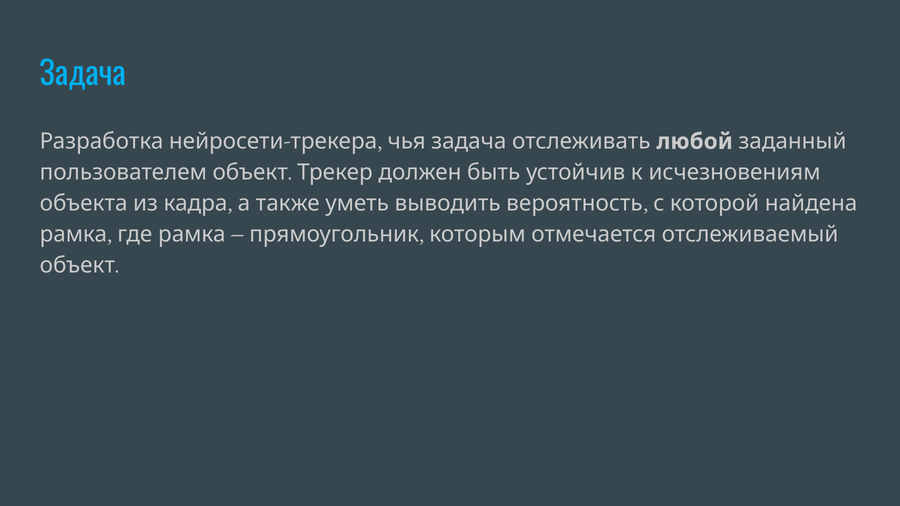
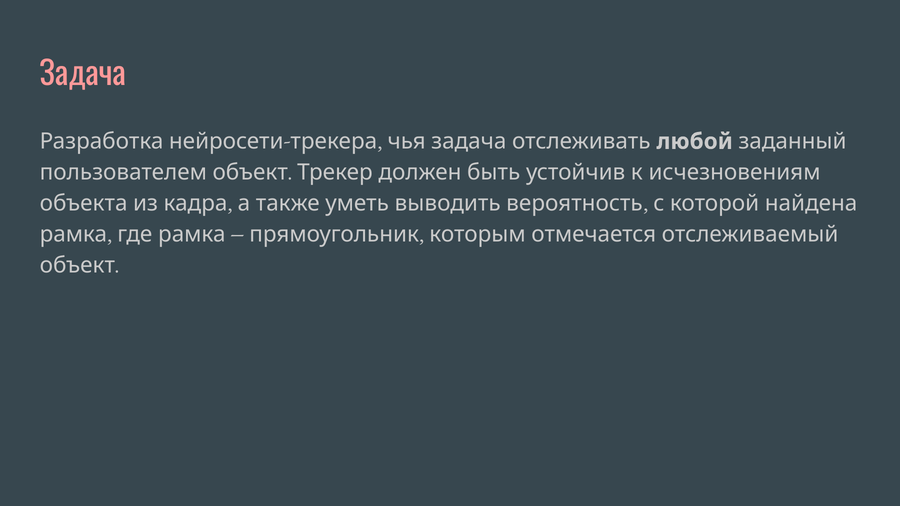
Задача colour: light blue -> pink
